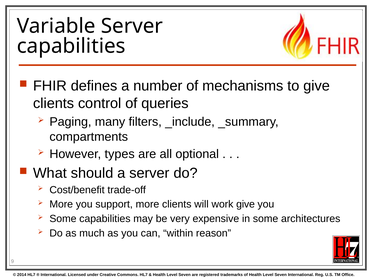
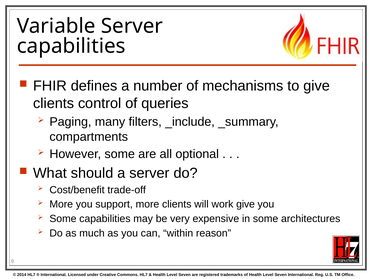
However types: types -> some
